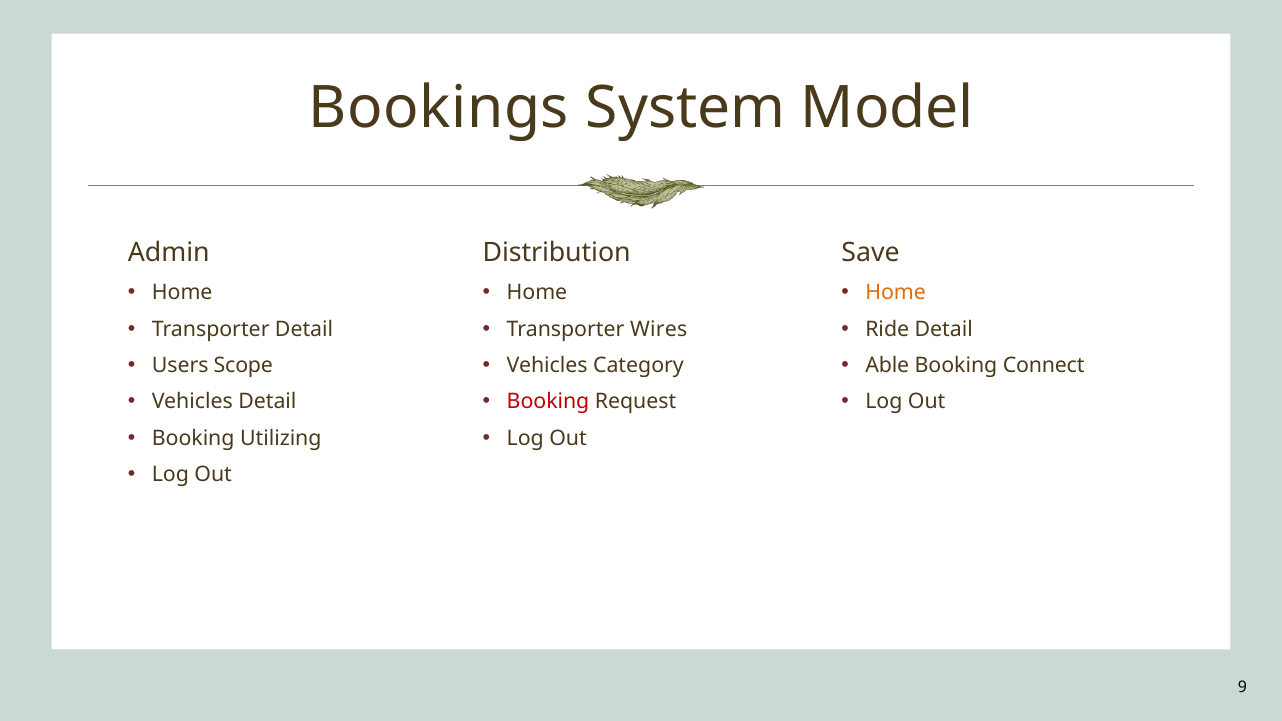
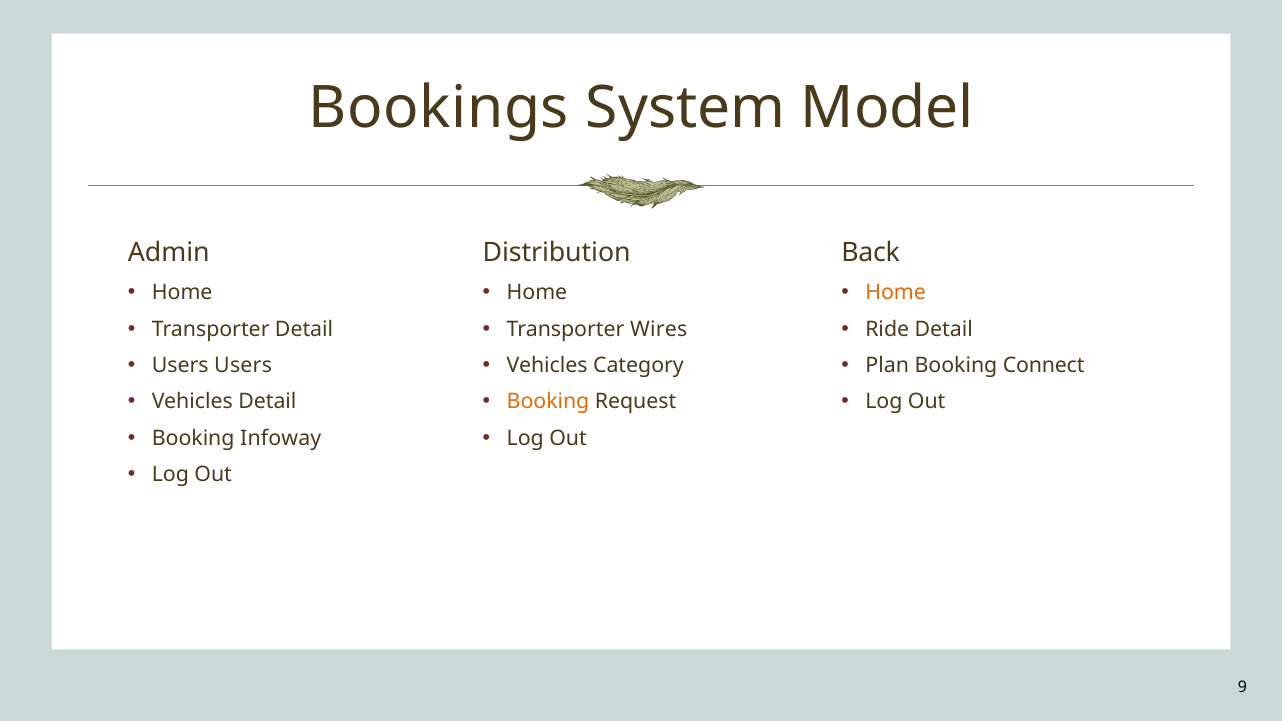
Save: Save -> Back
Users Scope: Scope -> Users
Able: Able -> Plan
Booking at (548, 402) colour: red -> orange
Utilizing: Utilizing -> Infoway
